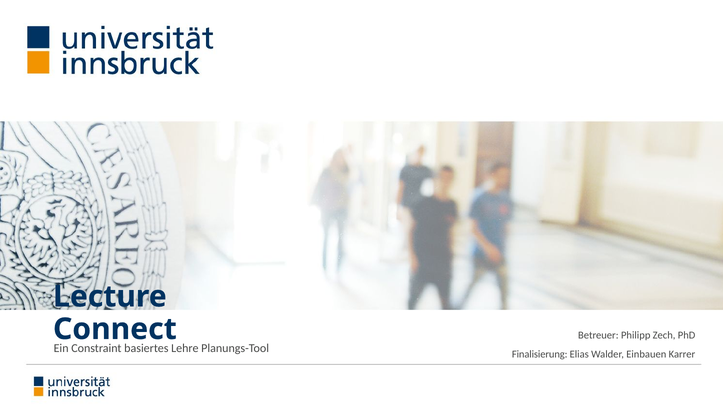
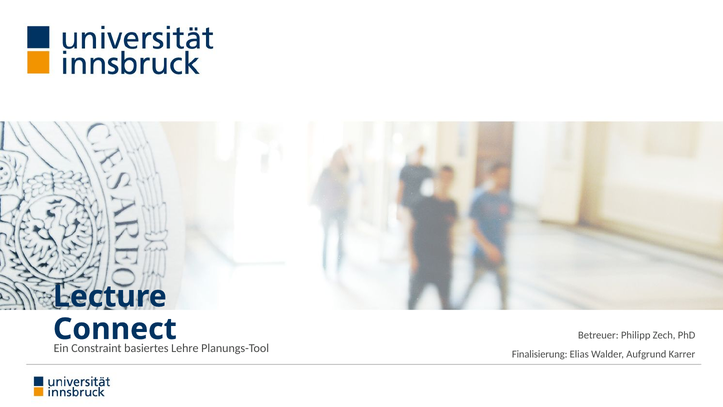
Einbauen: Einbauen -> Aufgrund
